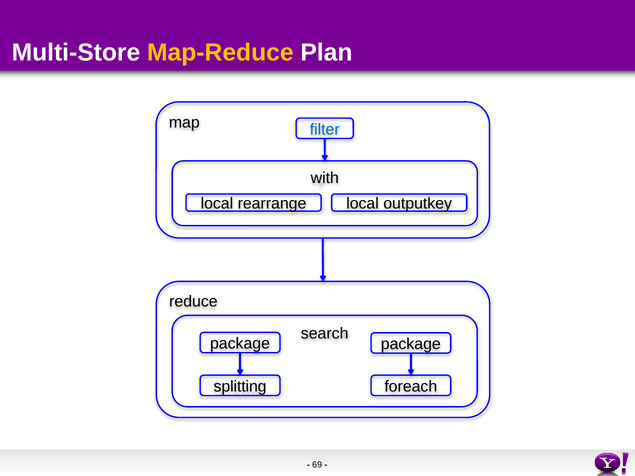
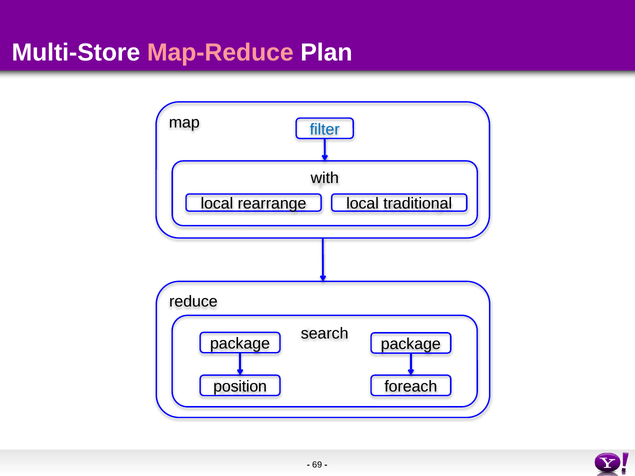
Map-Reduce colour: yellow -> pink
outputkey: outputkey -> traditional
splitting: splitting -> position
